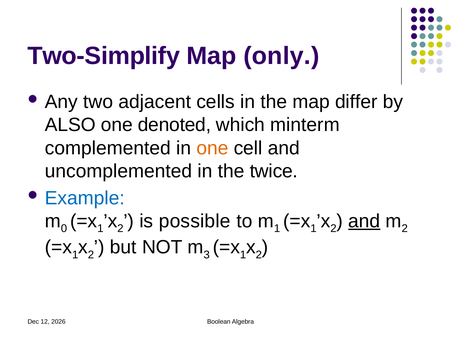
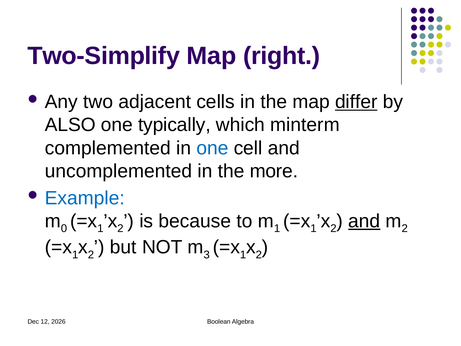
only: only -> right
differ underline: none -> present
denoted: denoted -> typically
one at (212, 148) colour: orange -> blue
twice: twice -> more
possible: possible -> because
